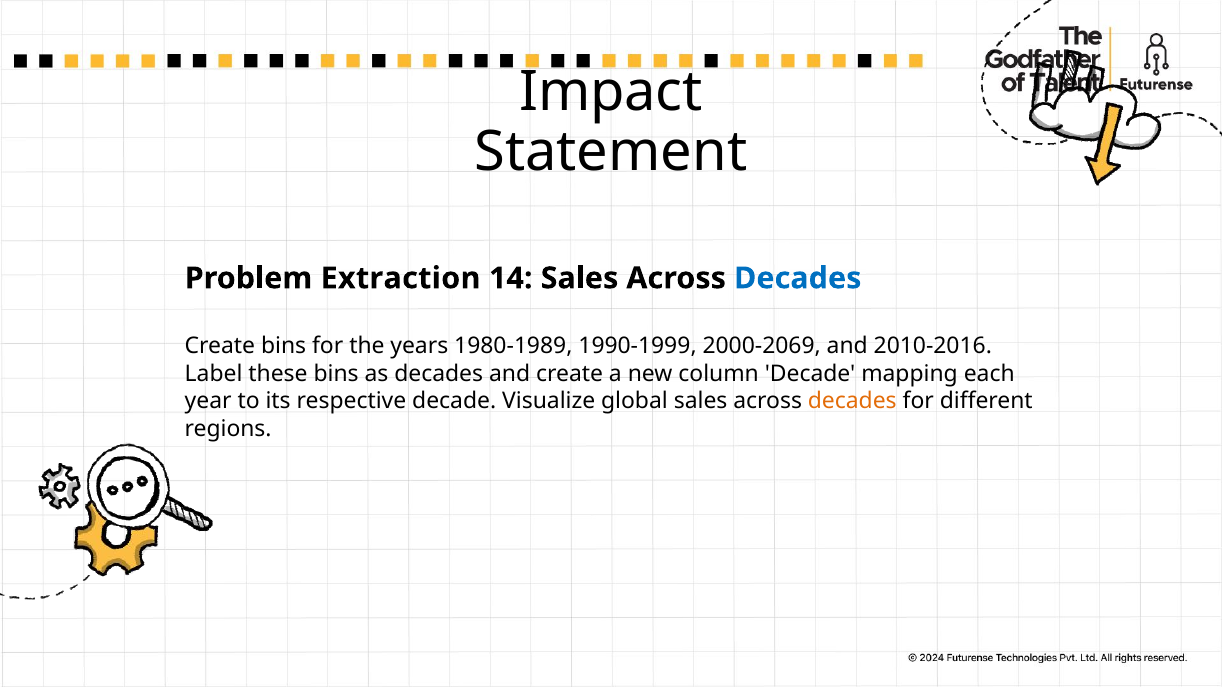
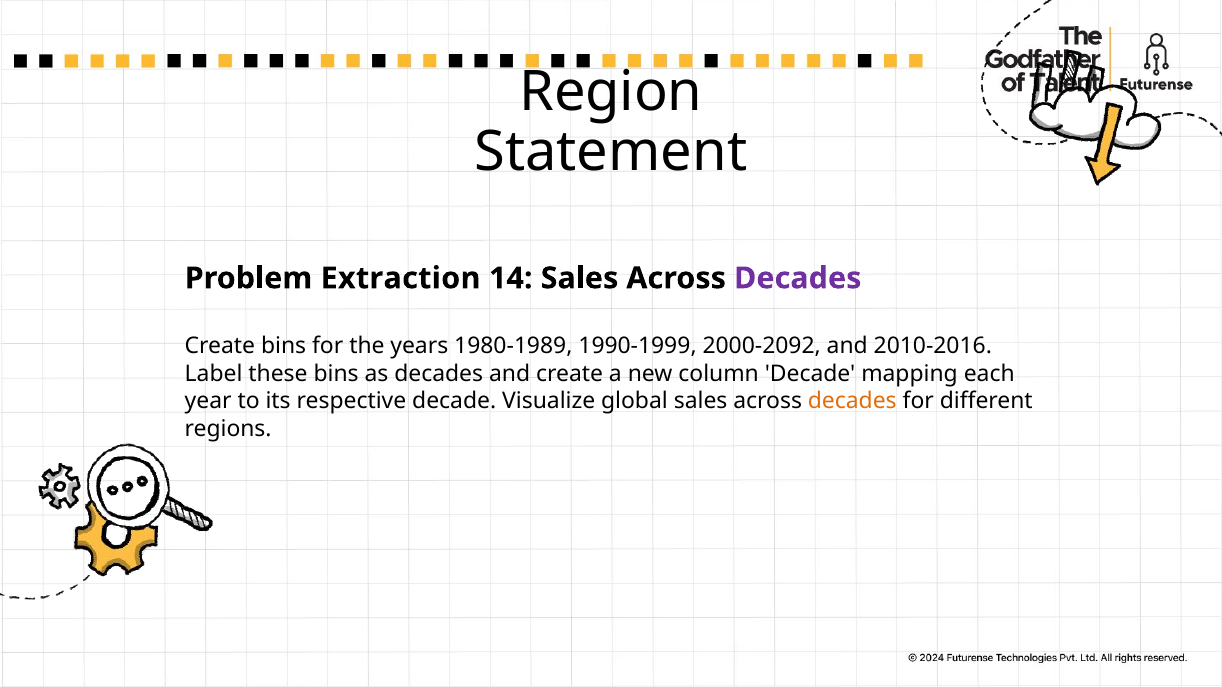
Impact: Impact -> Region
Decades at (798, 278) colour: blue -> purple
2000-2069: 2000-2069 -> 2000-2092
